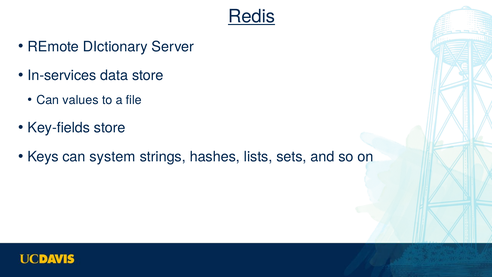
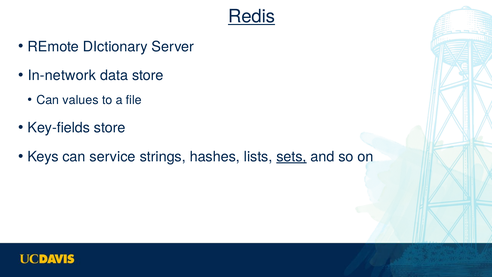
In-services: In-services -> In-network
system: system -> service
sets underline: none -> present
